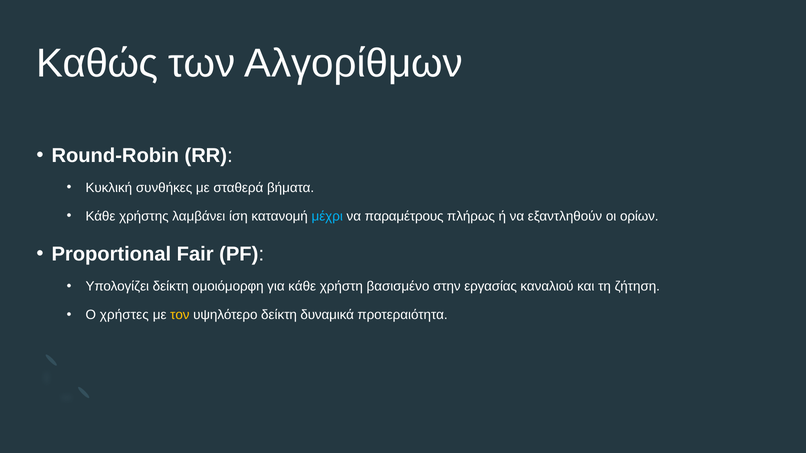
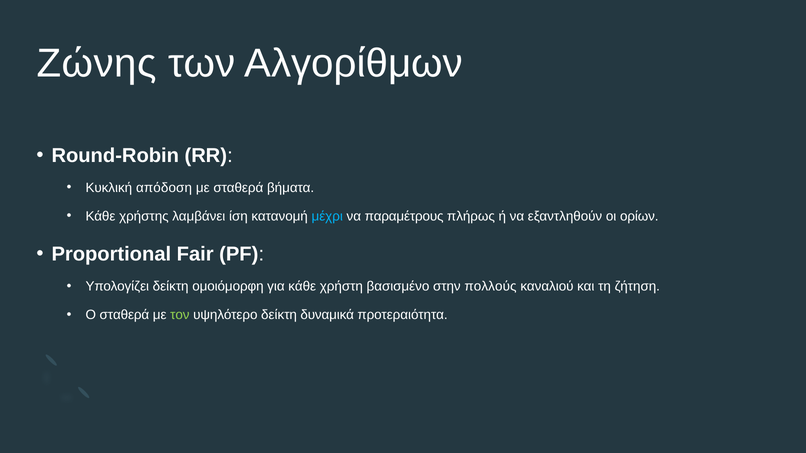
Καθώς: Καθώς -> Ζώνης
συνθήκες: συνθήκες -> απόδοση
εργασίας: εργασίας -> πολλούς
Ο χρήστες: χρήστες -> σταθερά
τον colour: yellow -> light green
